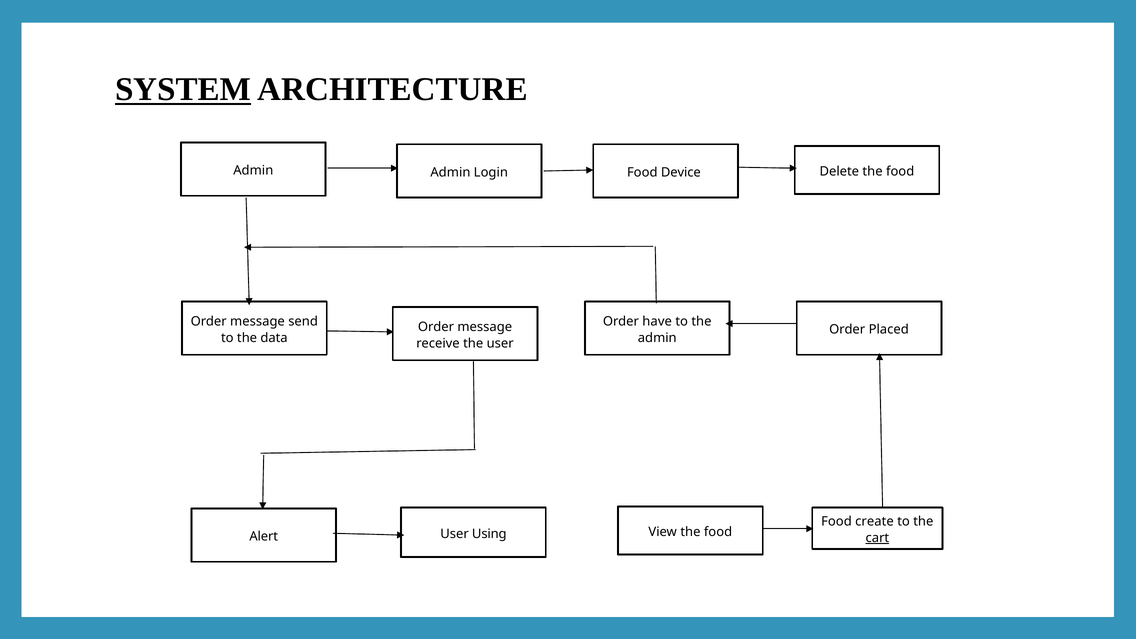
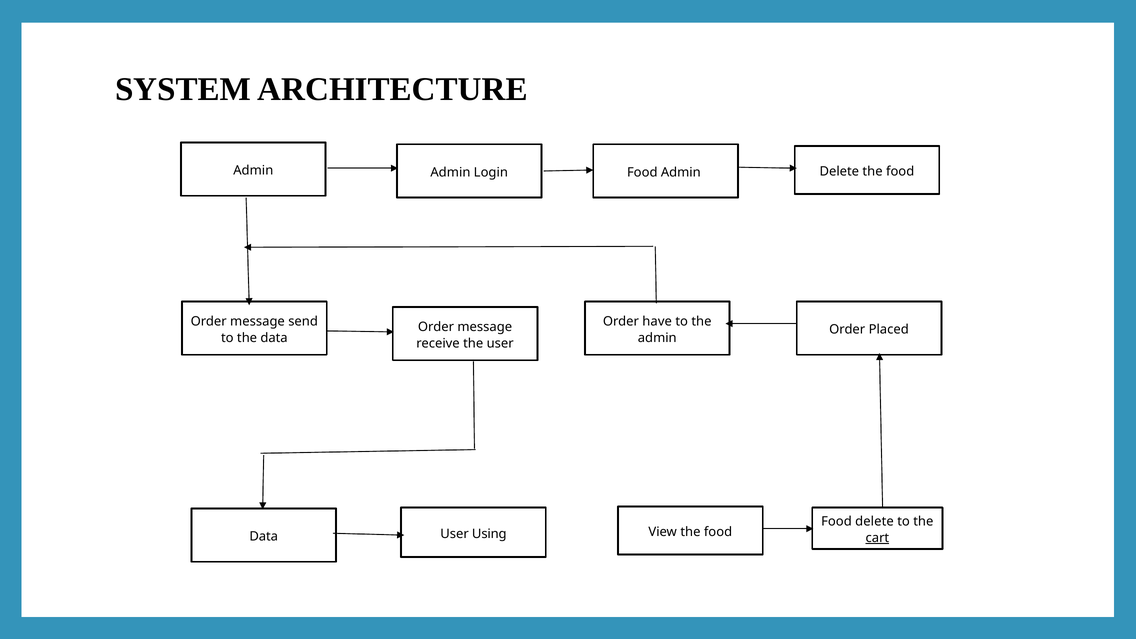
SYSTEM underline: present -> none
Food Device: Device -> Admin
Food create: create -> delete
Alert at (264, 537): Alert -> Data
